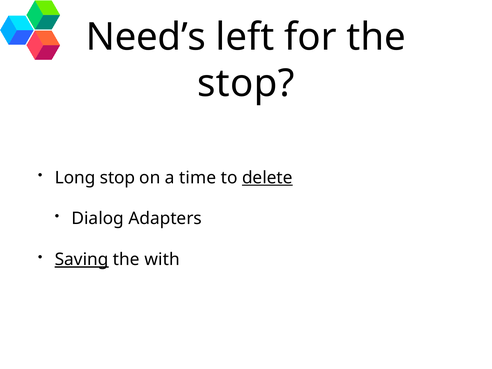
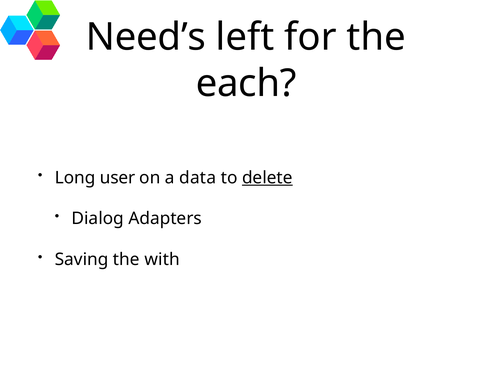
stop at (246, 83): stop -> each
Long stop: stop -> user
time: time -> data
Saving underline: present -> none
